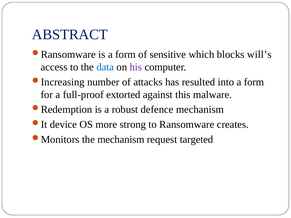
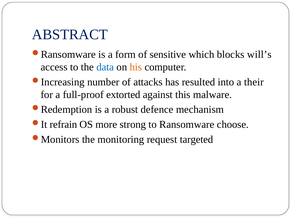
his colour: purple -> orange
into a form: form -> their
device: device -> refrain
creates: creates -> choose
the mechanism: mechanism -> monitoring
